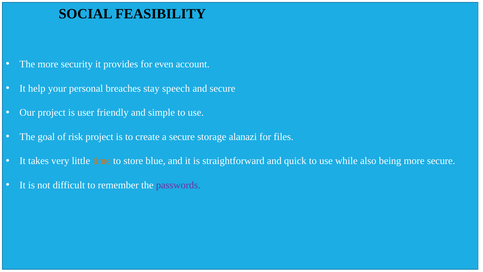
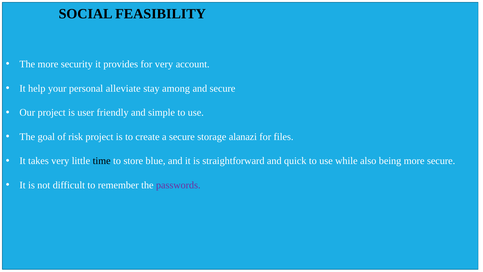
for even: even -> very
breaches: breaches -> alleviate
speech: speech -> among
time colour: orange -> black
